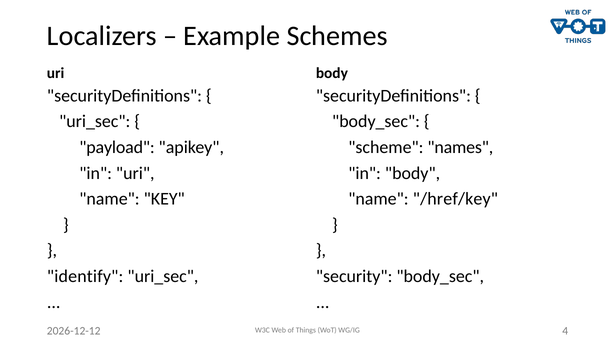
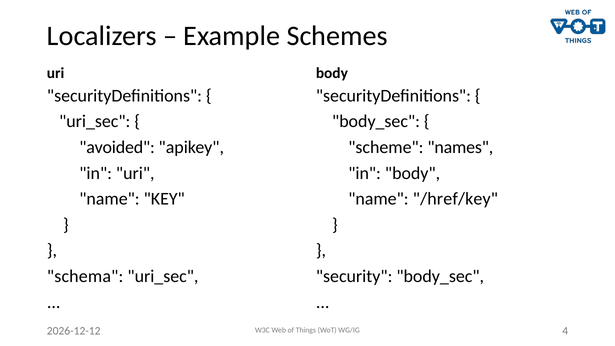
payload: payload -> avoided
identify: identify -> schema
